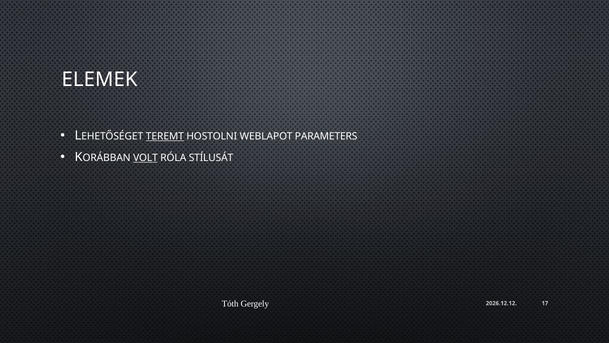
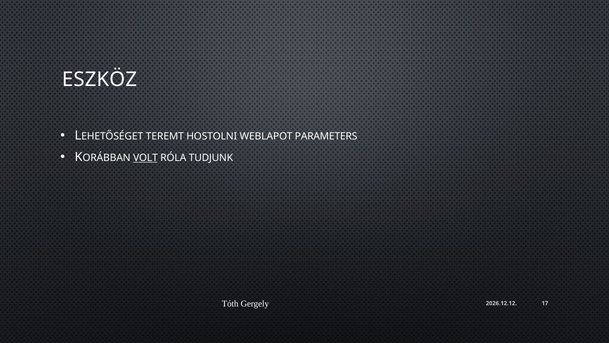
ELEMEK: ELEMEK -> ESZKÖZ
TEREMT underline: present -> none
STÍLUSÁT: STÍLUSÁT -> TUDJUNK
